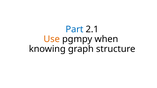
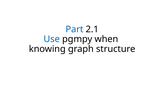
Use colour: orange -> blue
